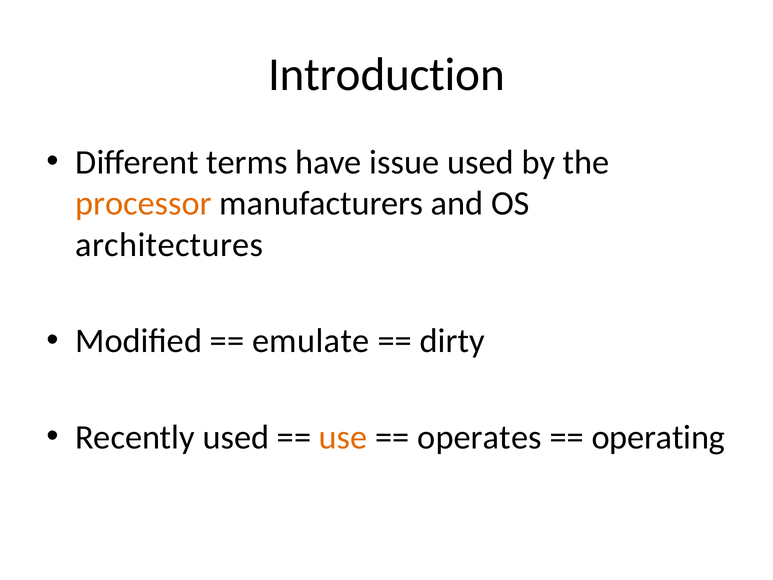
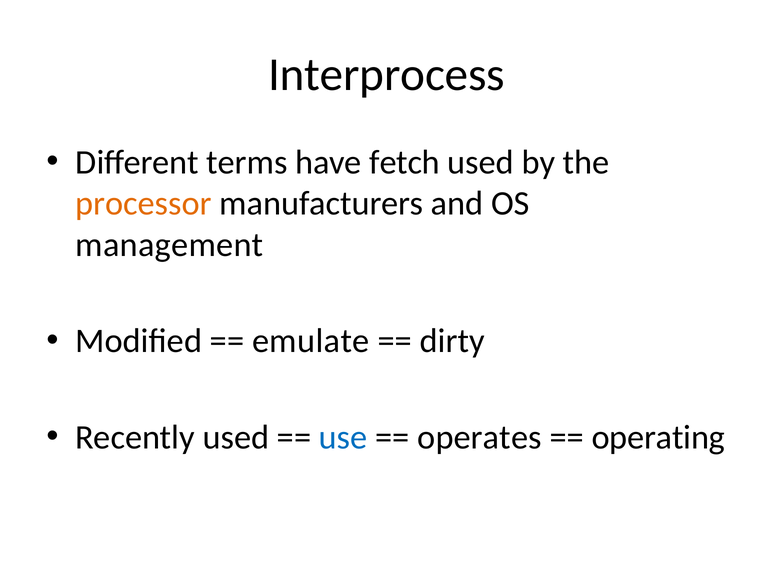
Introduction: Introduction -> Interprocess
issue: issue -> fetch
architectures: architectures -> management
use colour: orange -> blue
